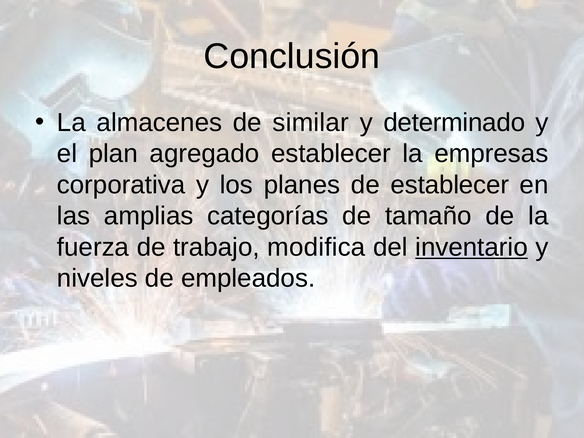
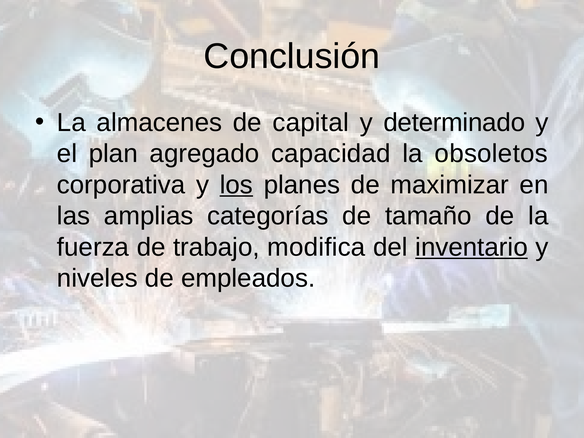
similar: similar -> capital
agregado establecer: establecer -> capacidad
empresas: empresas -> obsoletos
los underline: none -> present
de establecer: establecer -> maximizar
